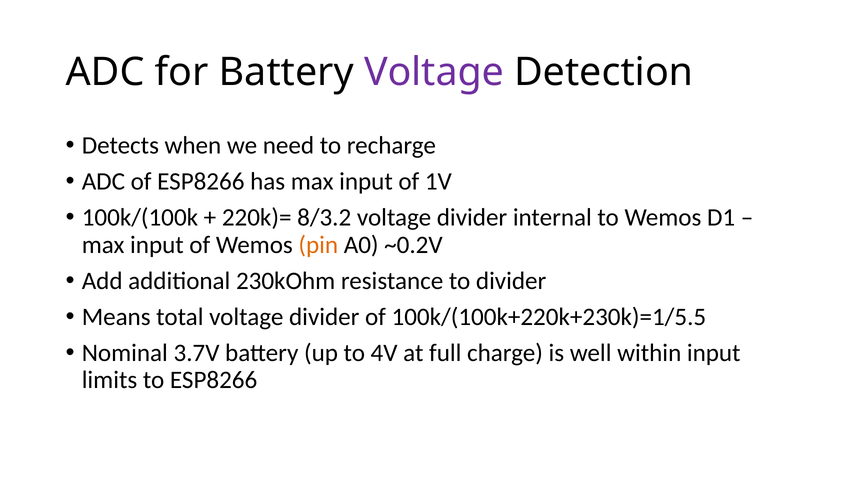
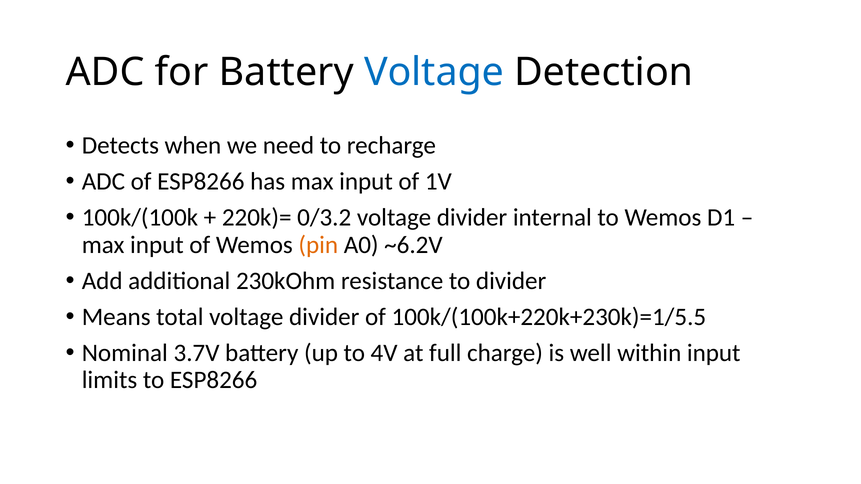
Voltage at (434, 72) colour: purple -> blue
8/3.2: 8/3.2 -> 0/3.2
~0.2V: ~0.2V -> ~6.2V
